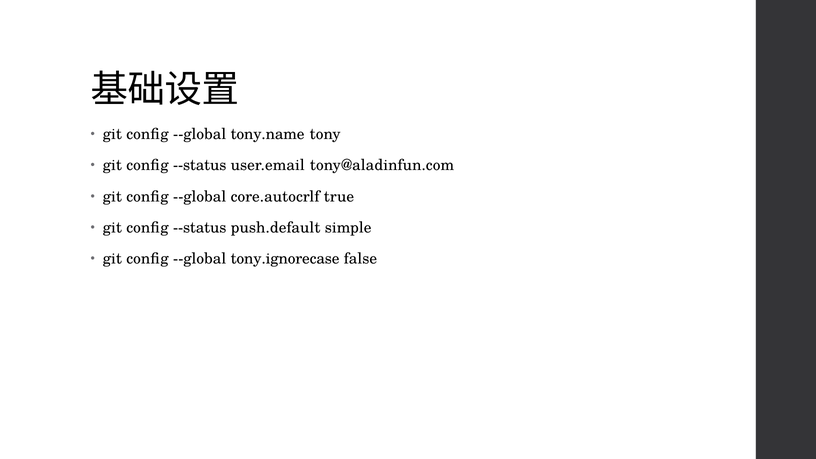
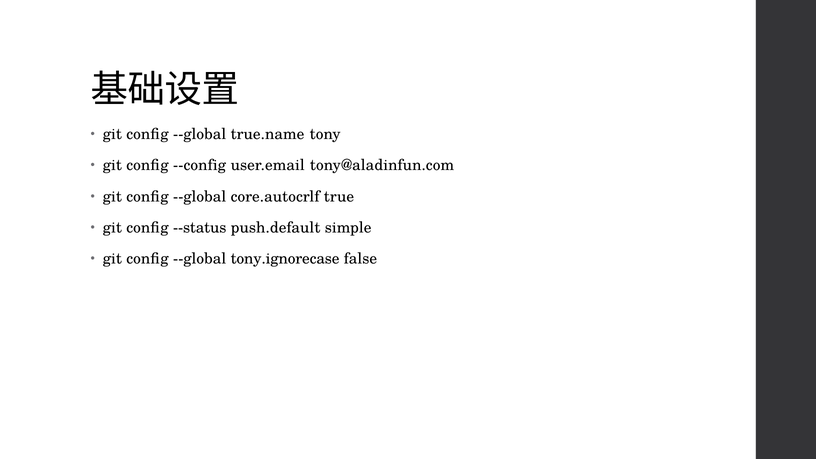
tony.name: tony.name -> true.name
--status at (200, 165): --status -> --config
